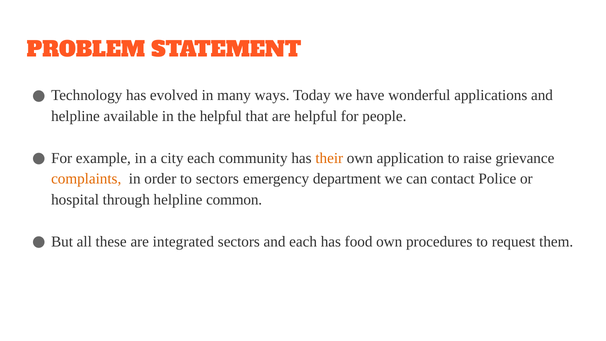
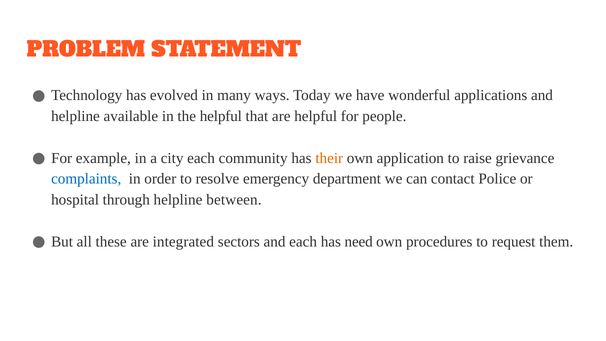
complaints colour: orange -> blue
to sectors: sectors -> resolve
common: common -> between
food: food -> need
